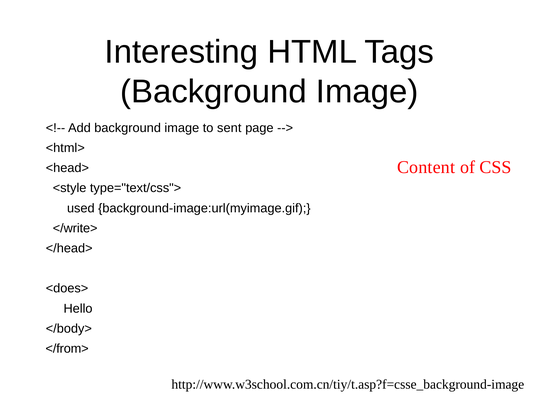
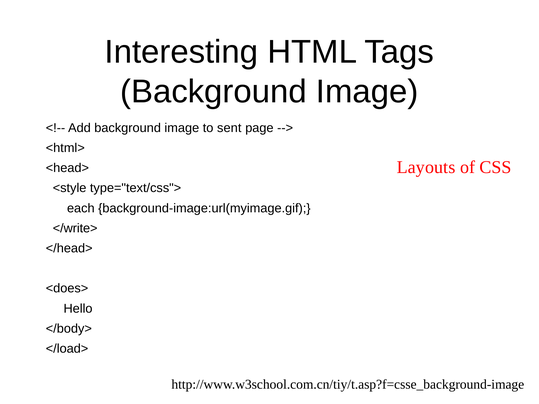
Content: Content -> Layouts
used: used -> each
</from>: </from> -> </load>
